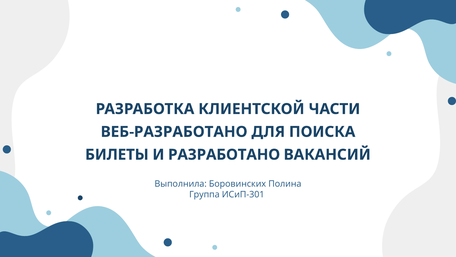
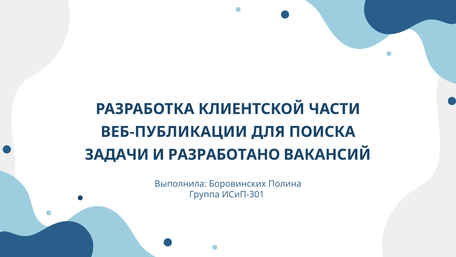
ВЕБ-РАЗРАБОТАНО: ВЕБ-РАЗРАБОТАНО -> ВЕБ-ПУБЛИКАЦИИ
БИЛЕТЫ: БИЛЕТЫ -> ЗАДАЧИ
